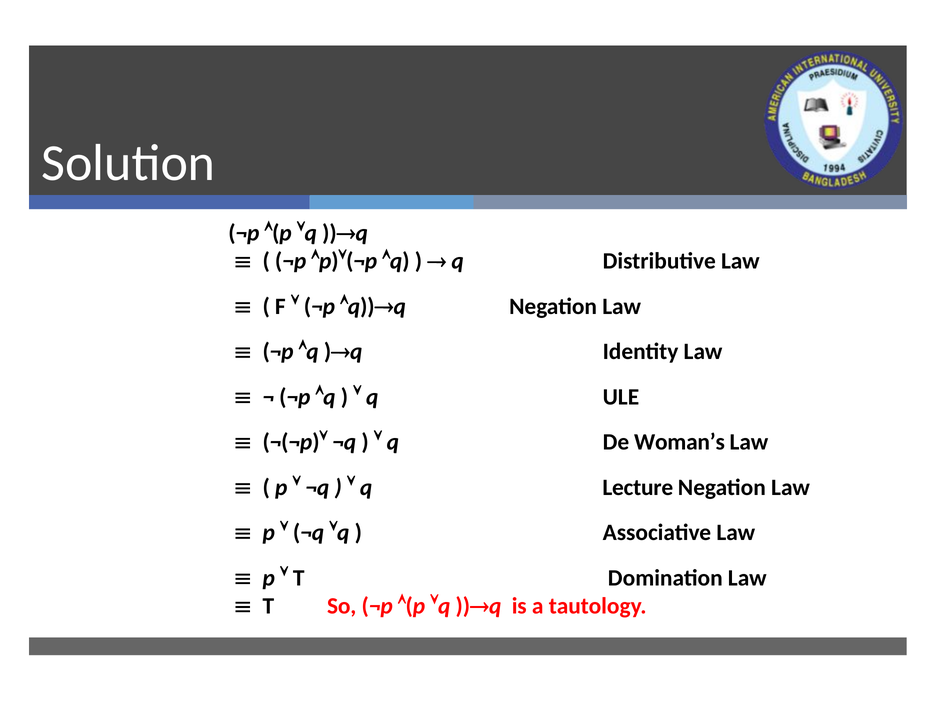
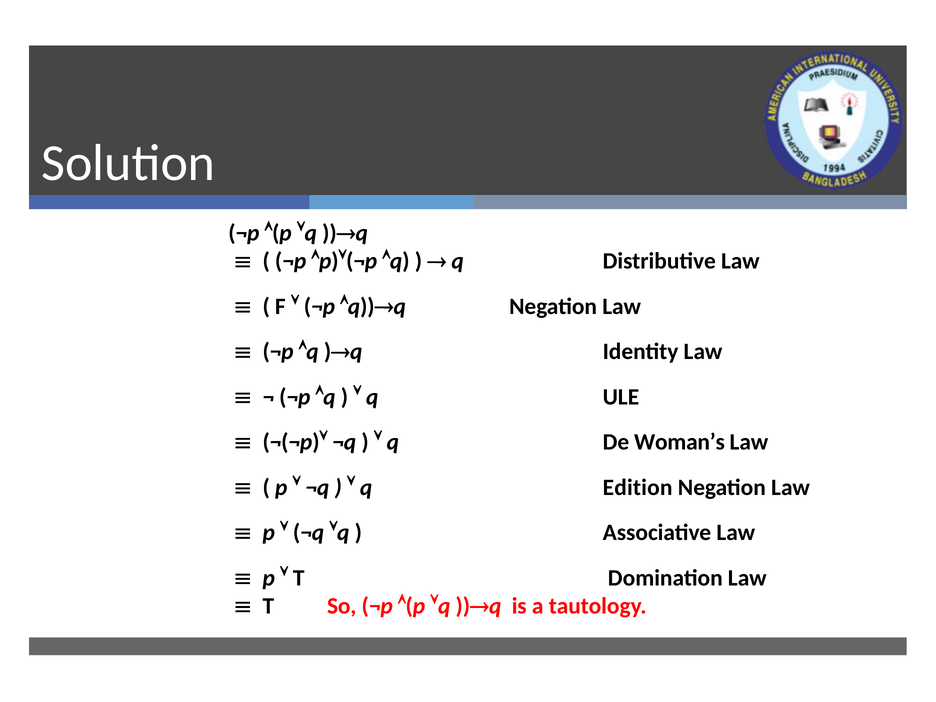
Lecture: Lecture -> Edition
